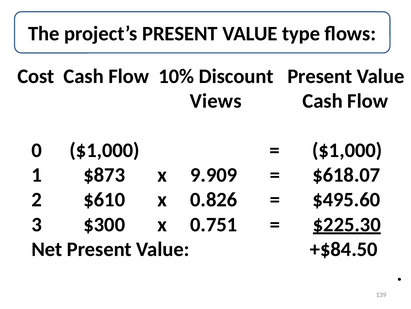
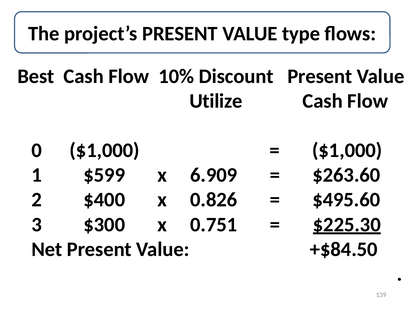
Cost: Cost -> Best
Views: Views -> Utilize
$873: $873 -> $599
9.909: 9.909 -> 6.909
$618.07: $618.07 -> $263.60
$610: $610 -> $400
